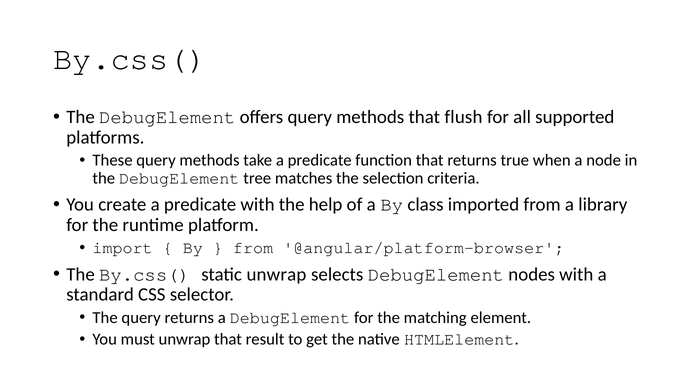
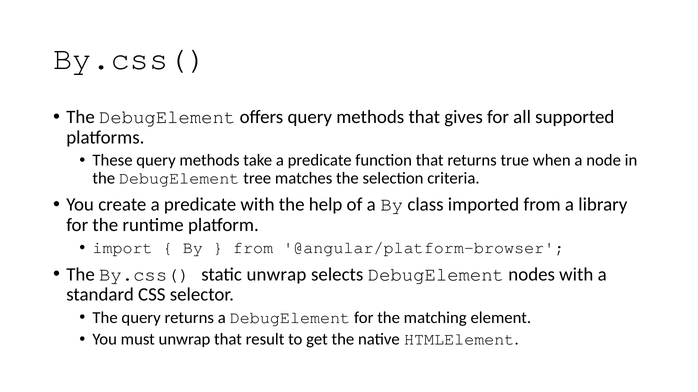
flush: flush -> gives
